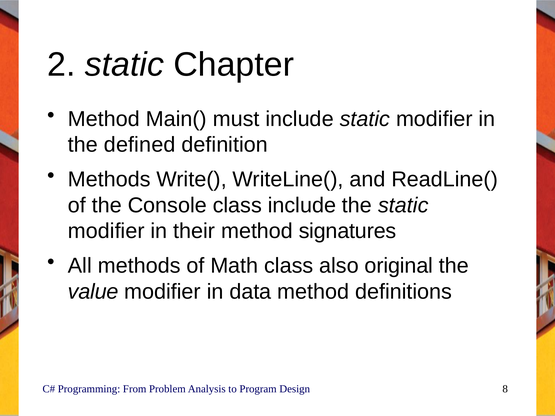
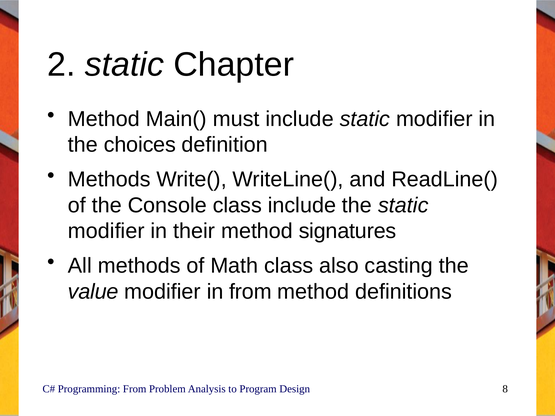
defined: defined -> choices
original: original -> casting
in data: data -> from
